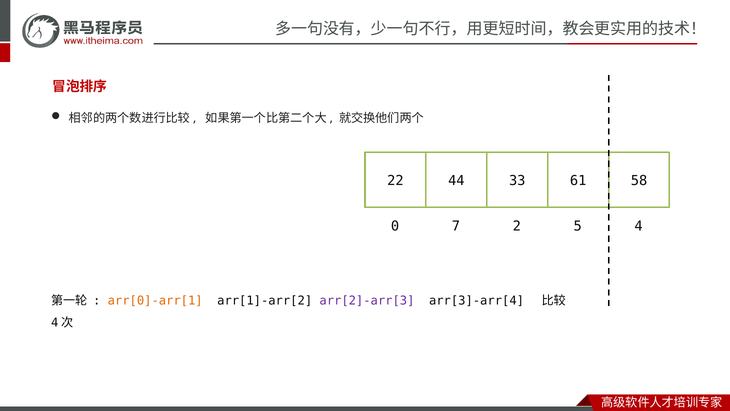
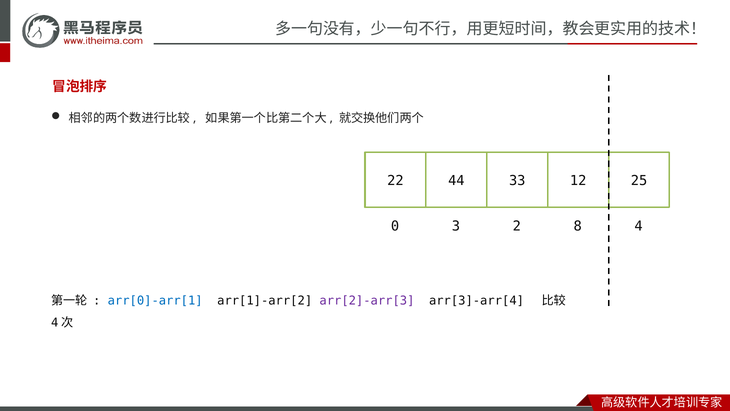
61: 61 -> 12
58: 58 -> 25
7: 7 -> 3
5: 5 -> 8
arr[0]-arr[1 colour: orange -> blue
